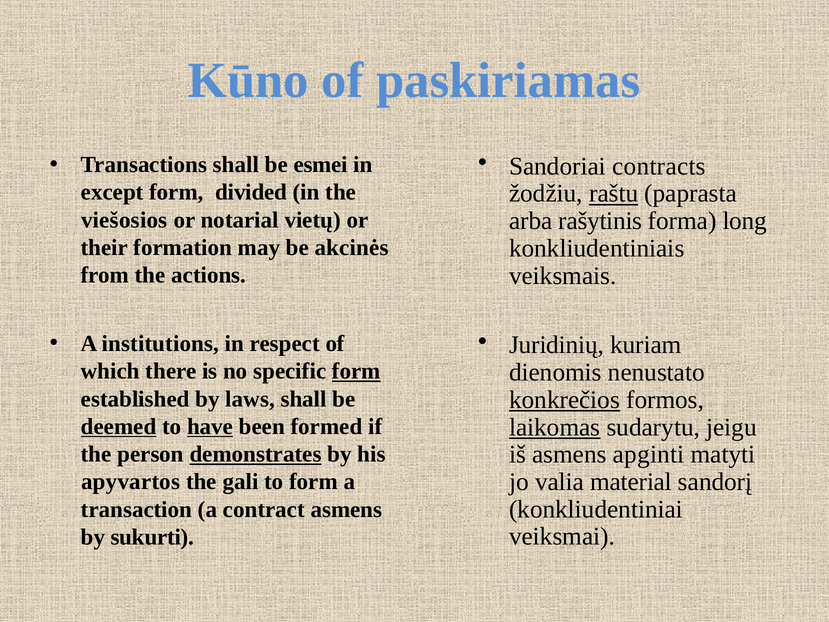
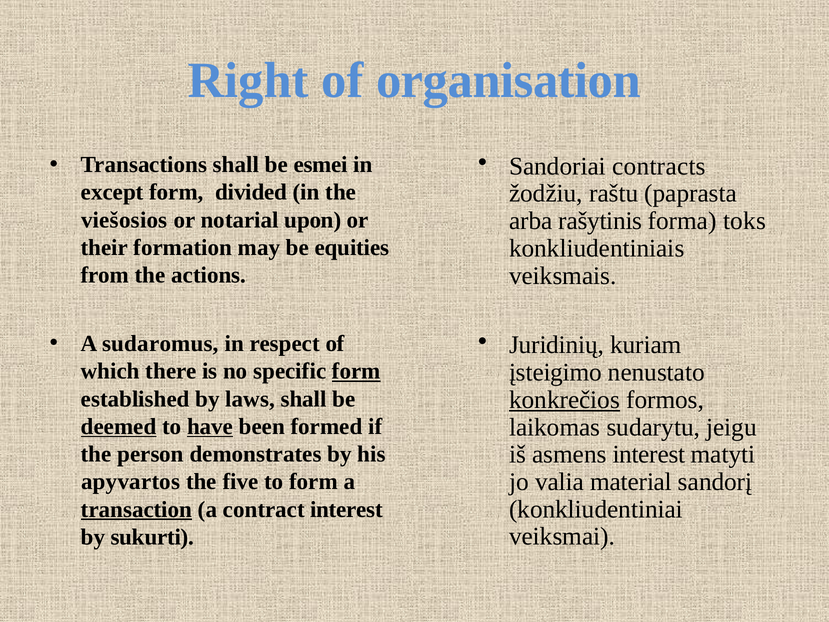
Kūno: Kūno -> Right
paskiriamas: paskiriamas -> organisation
raštu underline: present -> none
vietų: vietų -> upon
long: long -> toks
akcinės: akcinės -> equities
institutions: institutions -> sudaromus
dienomis: dienomis -> įsteigimo
laikomas underline: present -> none
asmens apginti: apginti -> interest
demonstrates underline: present -> none
gali: gali -> five
transaction underline: none -> present
contract asmens: asmens -> interest
